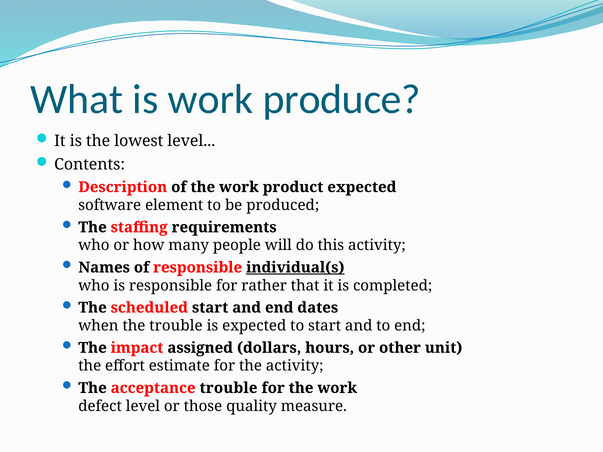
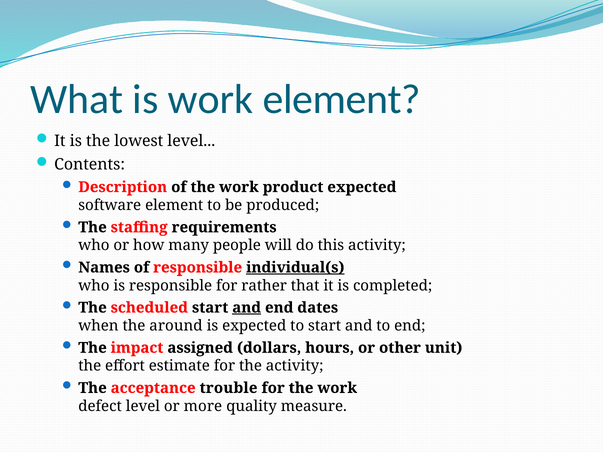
work produce: produce -> element
and at (247, 308) underline: none -> present
the trouble: trouble -> around
those: those -> more
